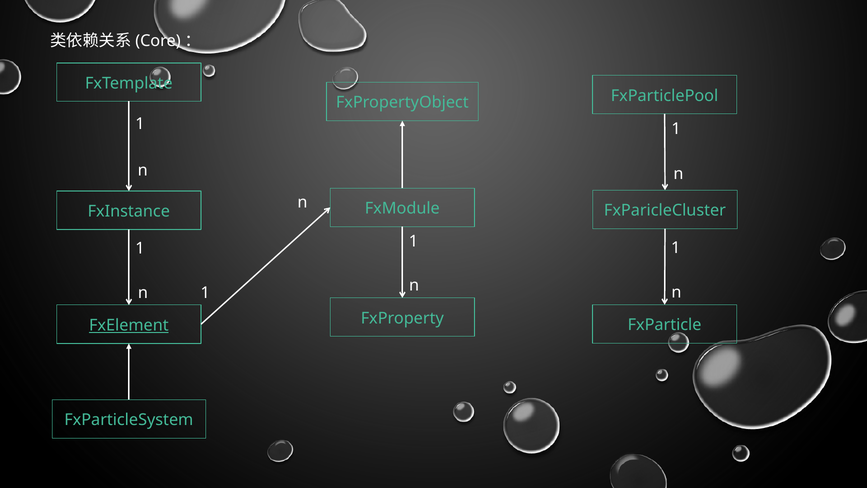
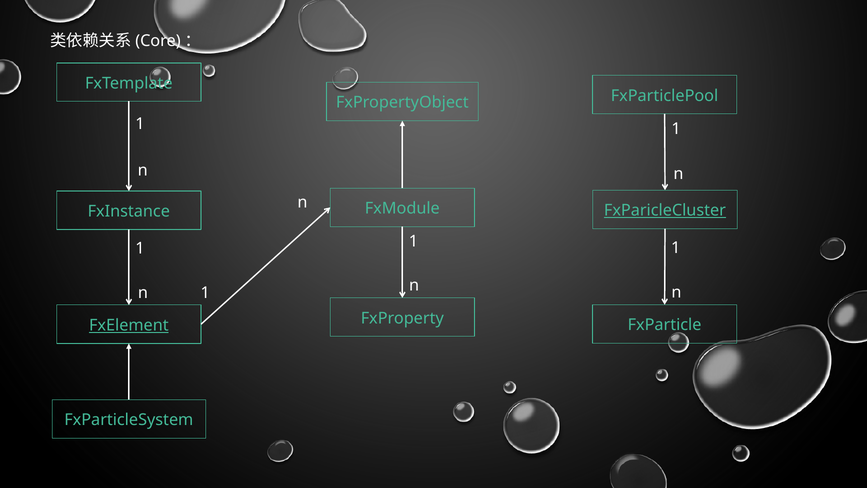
FxParicleCluster underline: none -> present
